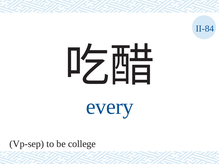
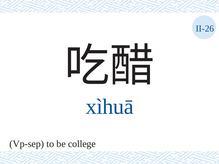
II-84: II-84 -> II-26
every: every -> xìhuā
